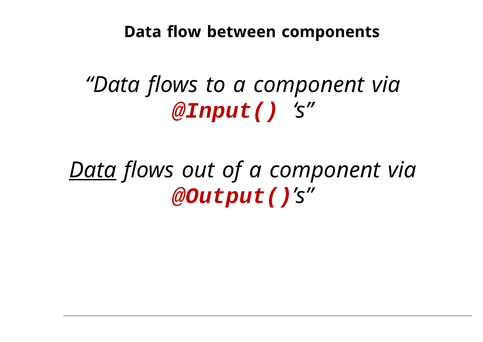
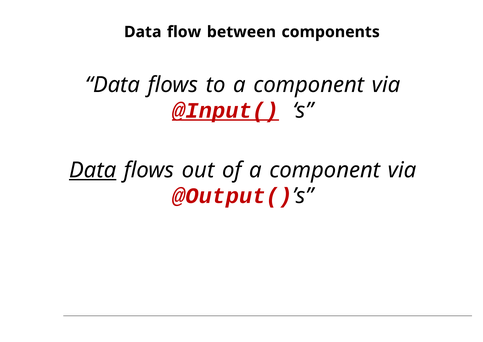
@Input( underline: none -> present
